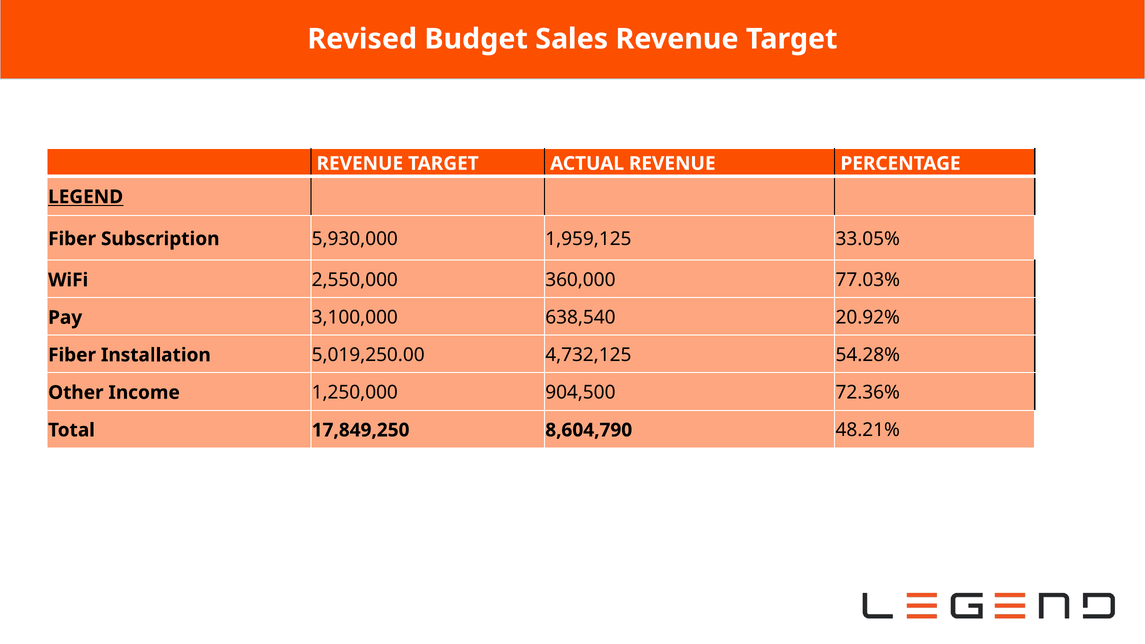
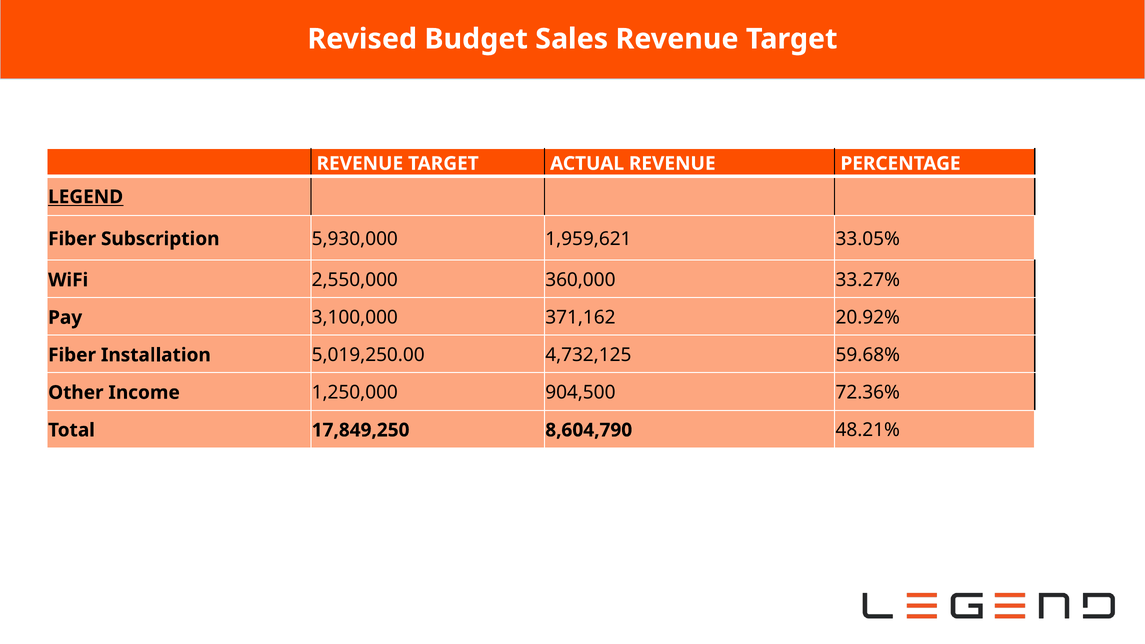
1,959,125: 1,959,125 -> 1,959,621
77.03%: 77.03% -> 33.27%
638,540: 638,540 -> 371,162
54.28%: 54.28% -> 59.68%
